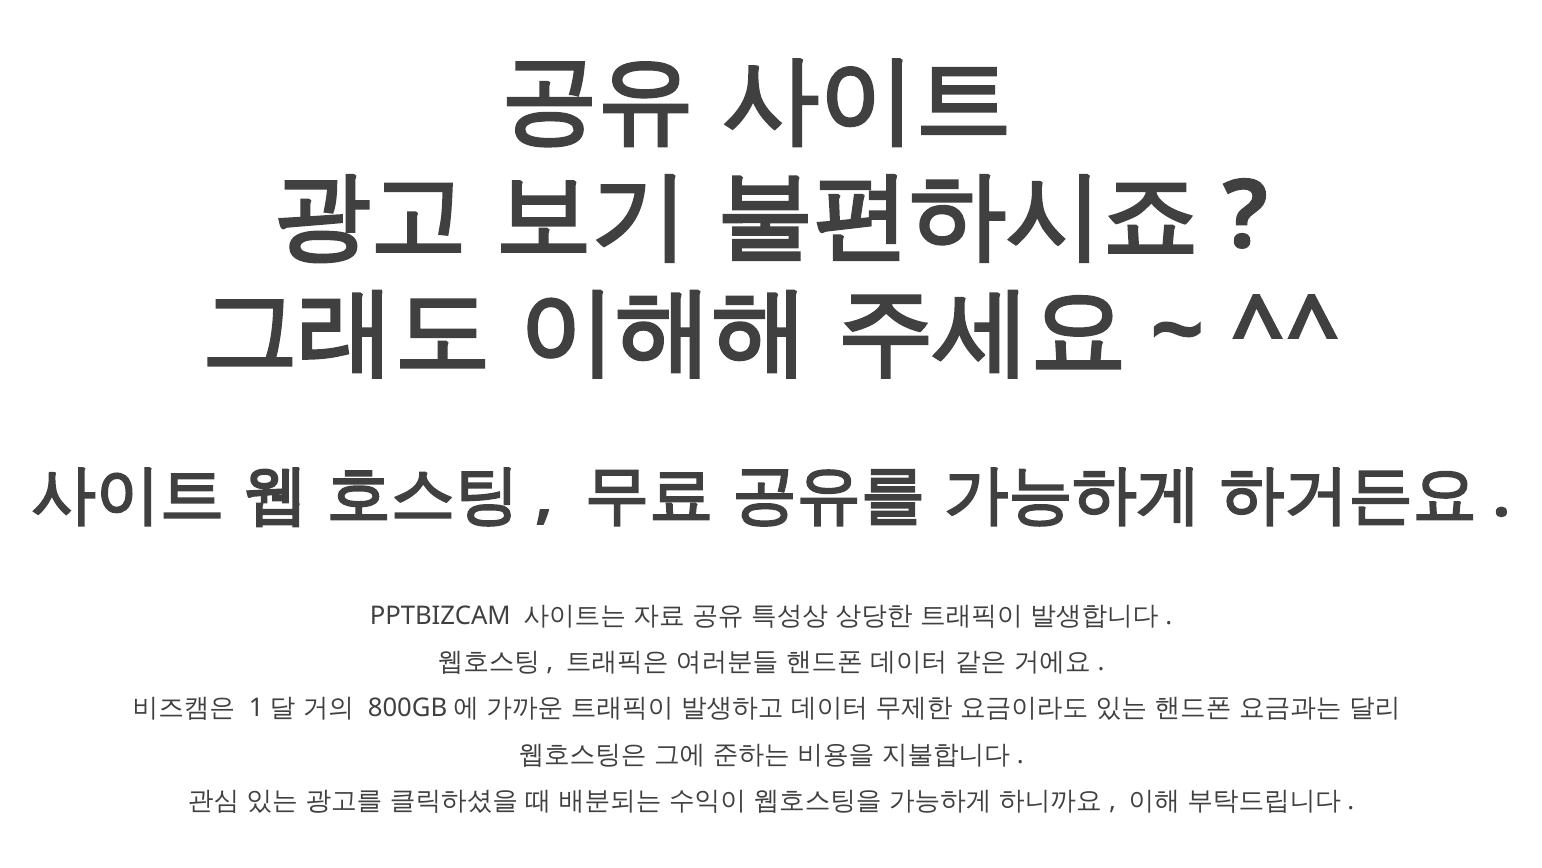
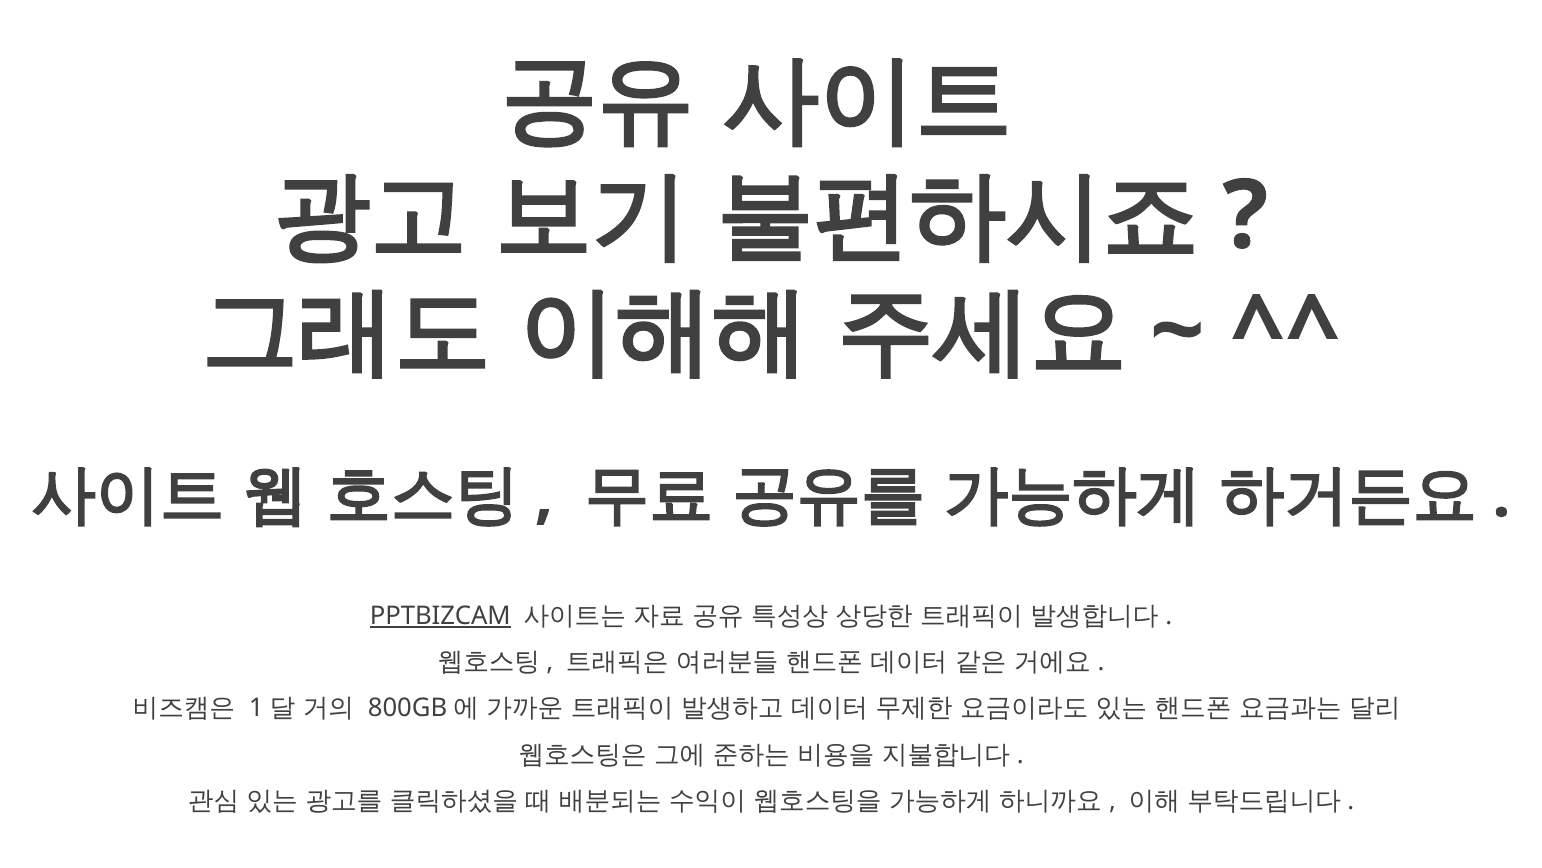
PPTBIZCAM underline: none -> present
